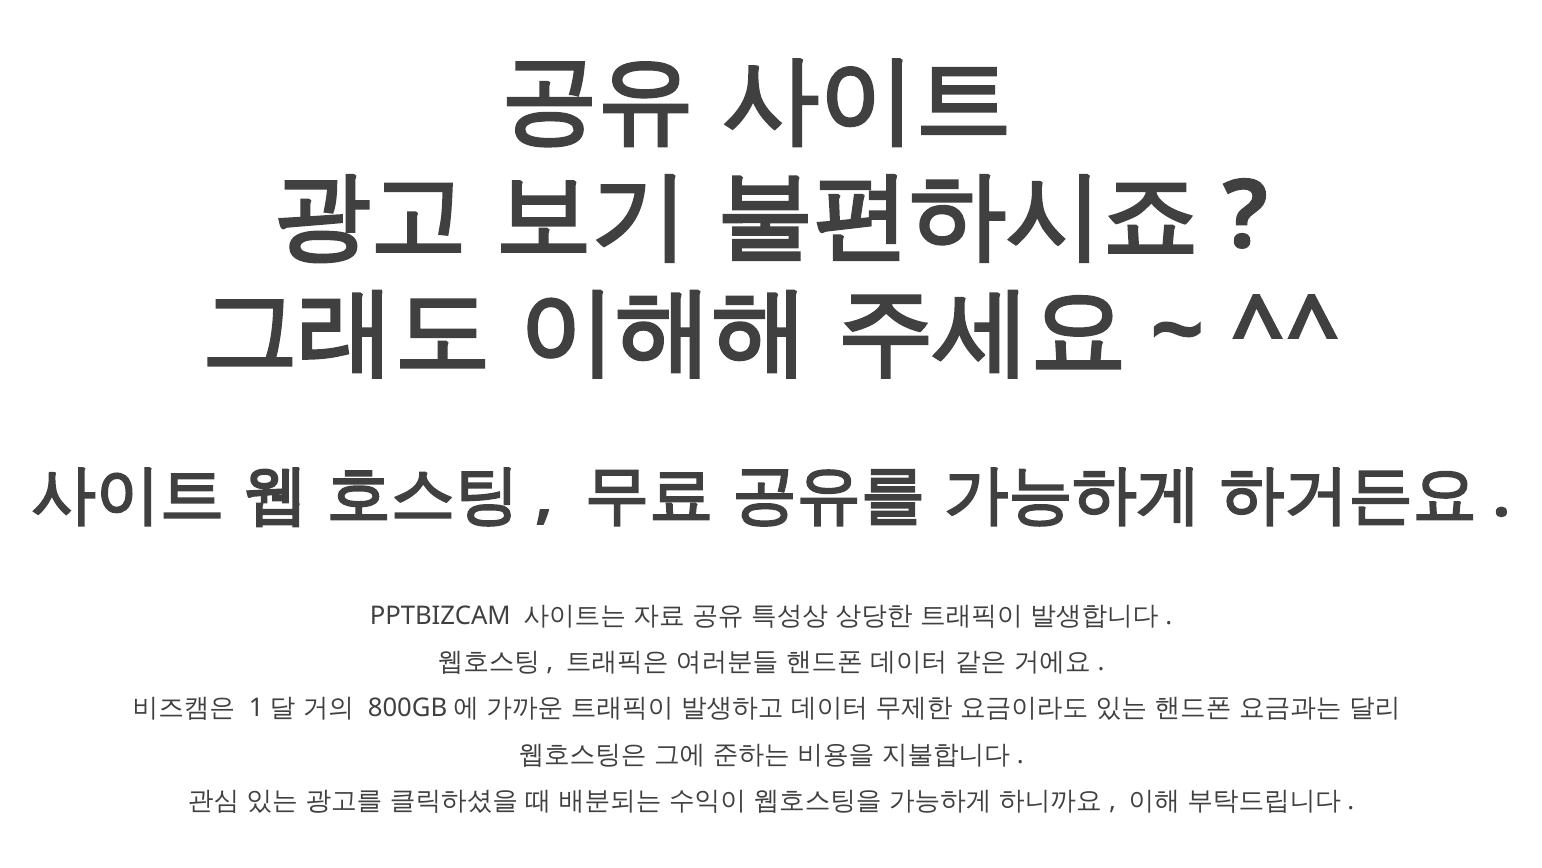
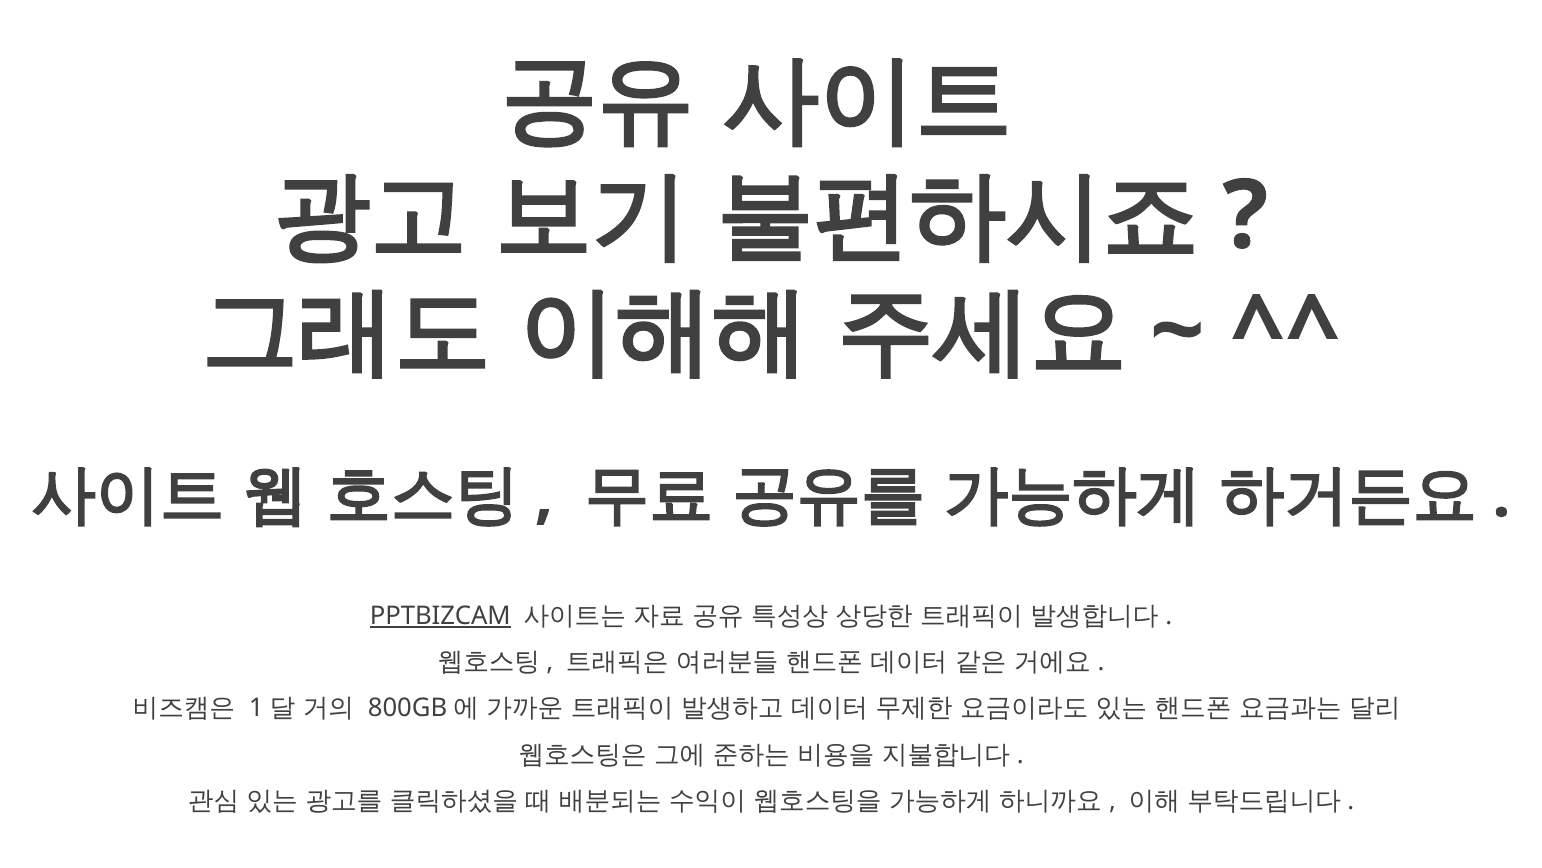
PPTBIZCAM underline: none -> present
